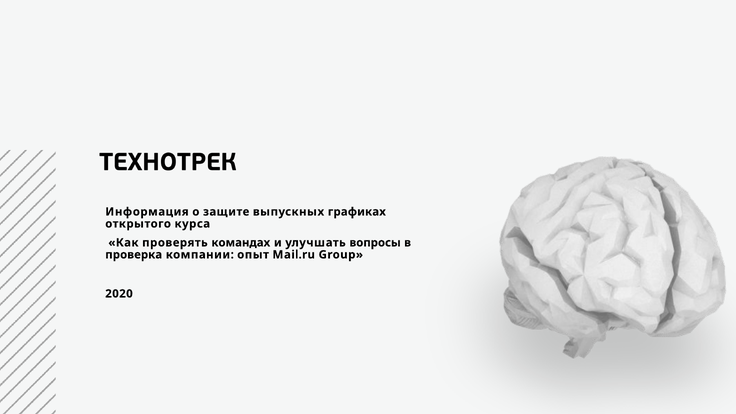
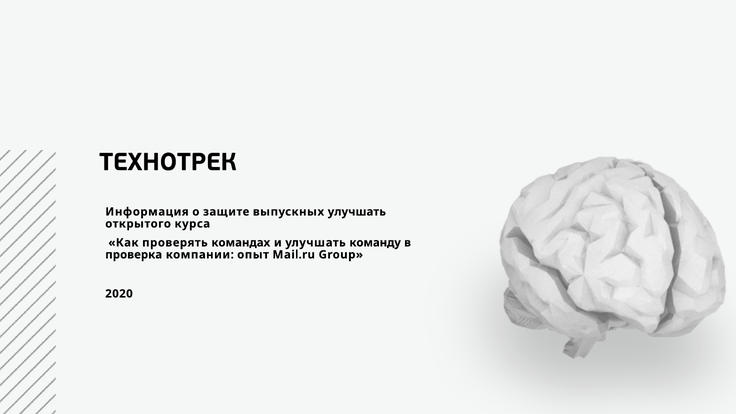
выпускных графиках: графиках -> улучшать
вопросы: вопросы -> команду
